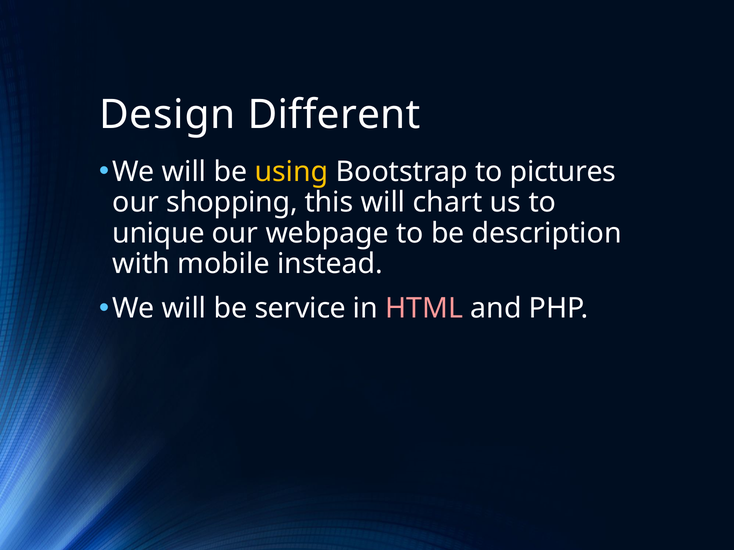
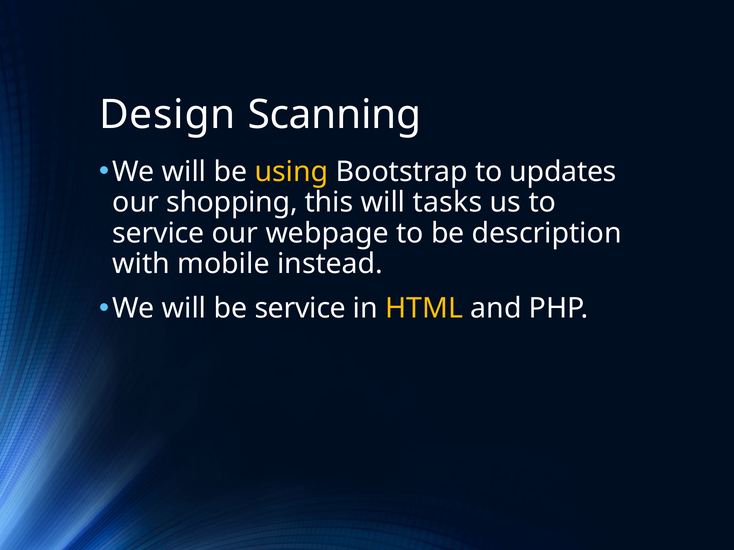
Different: Different -> Scanning
pictures: pictures -> updates
chart: chart -> tasks
unique at (158, 233): unique -> service
HTML colour: pink -> yellow
